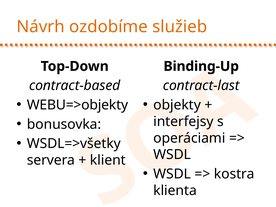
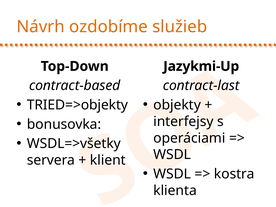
Binding-Up: Binding-Up -> Jazykmi-Up
WEBU=>objekty: WEBU=>objekty -> TRIED=>objekty
